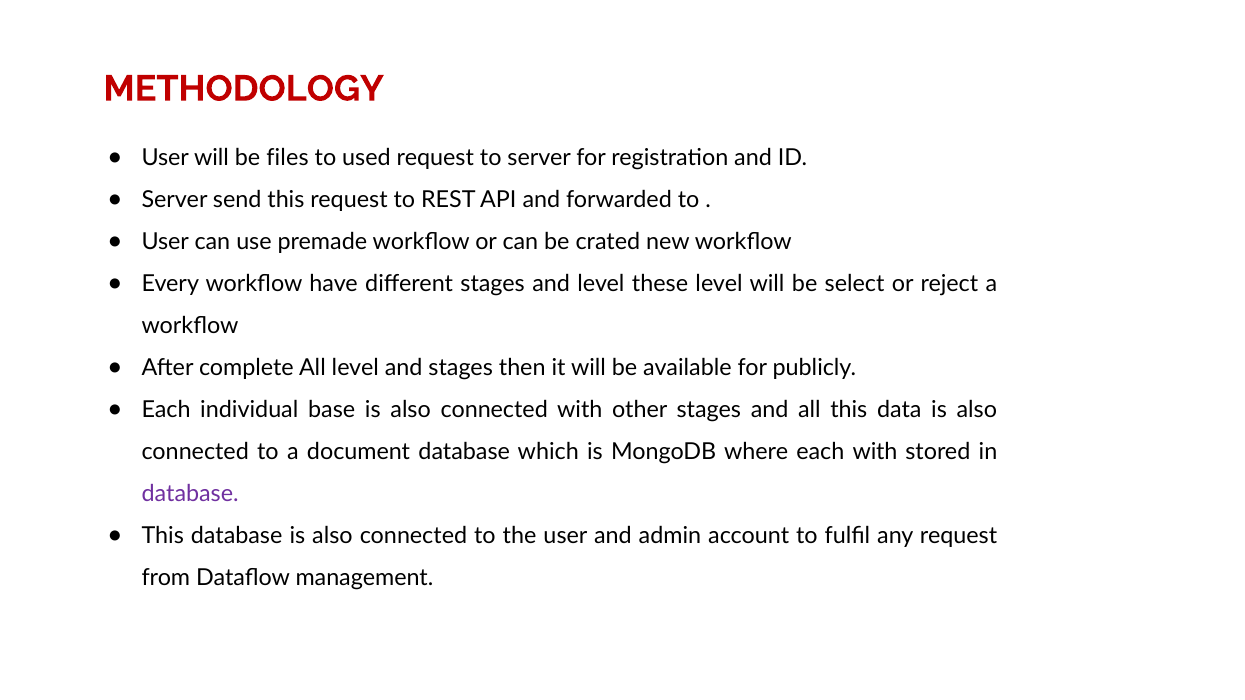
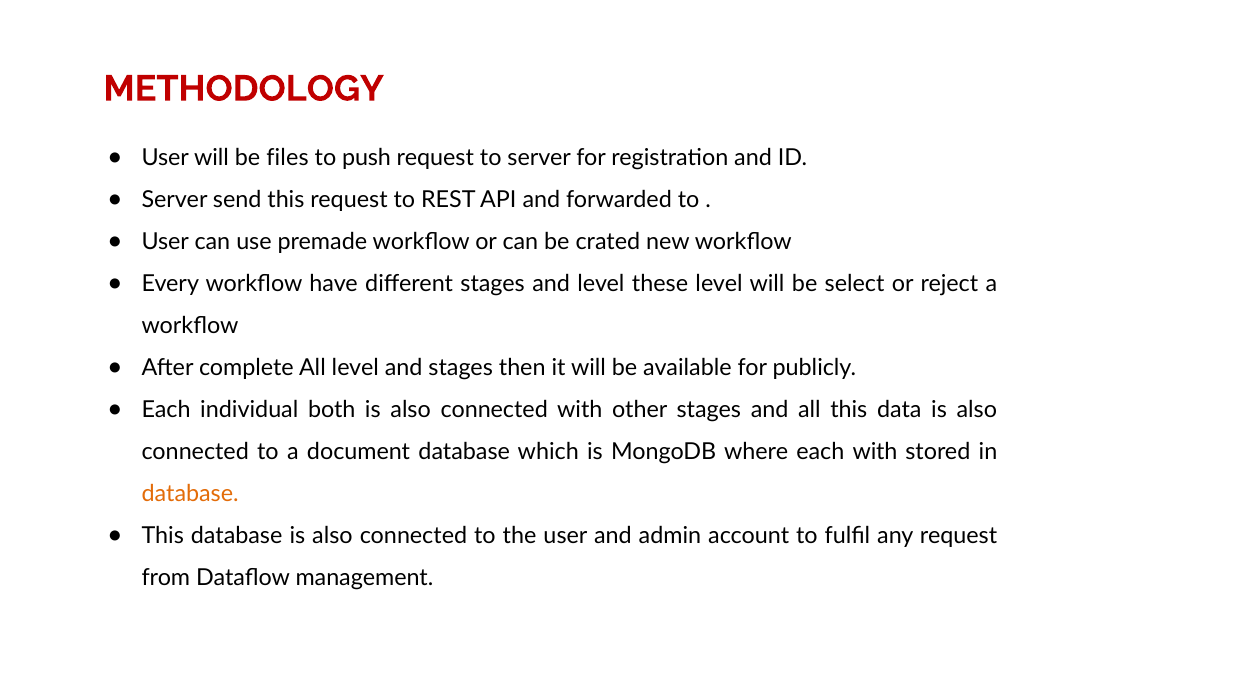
used: used -> push
base: base -> both
database at (190, 494) colour: purple -> orange
